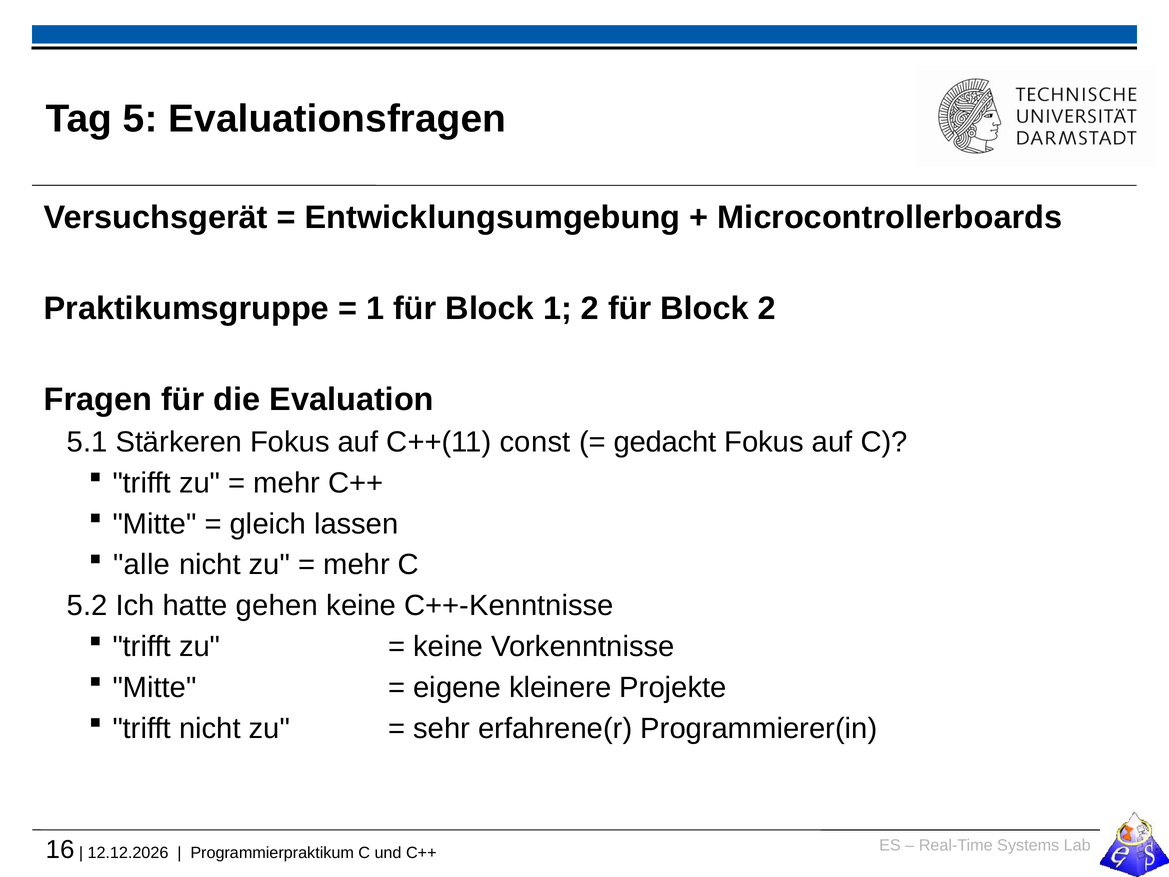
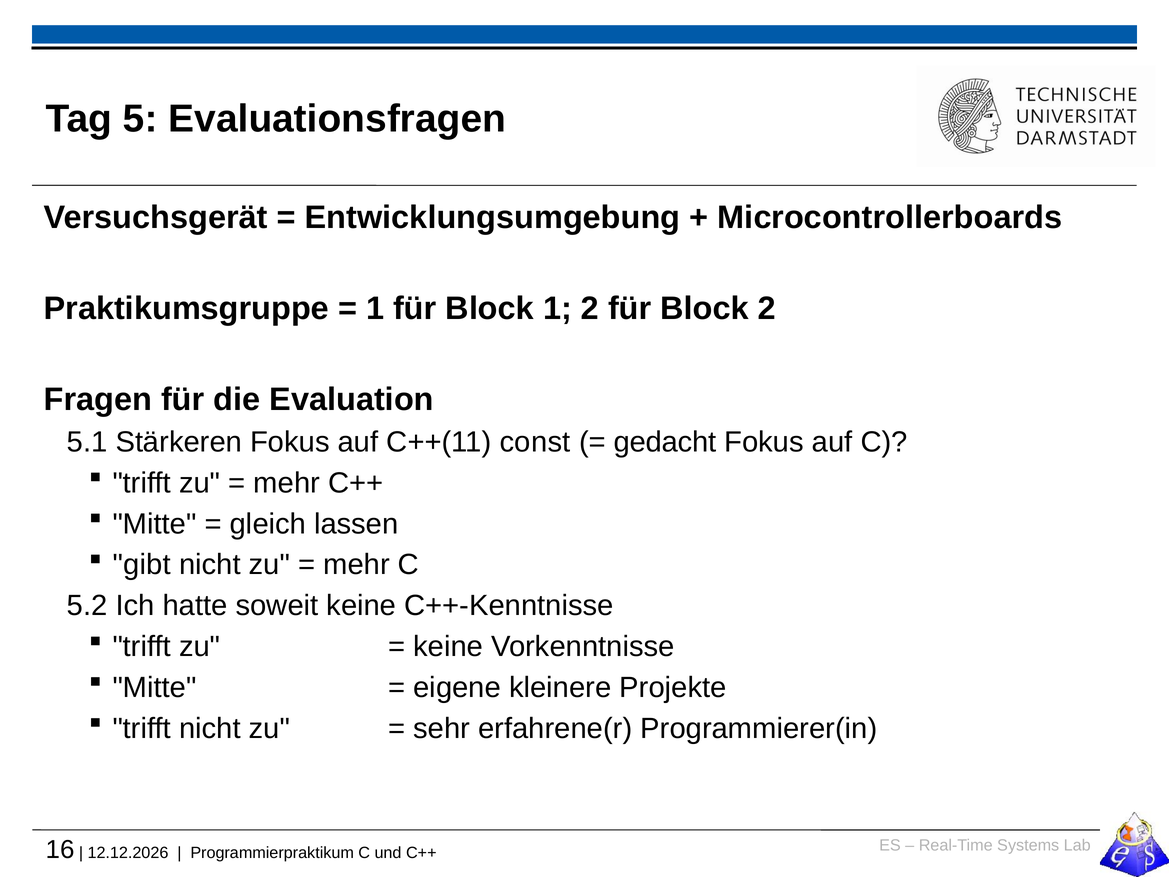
alle: alle -> gibt
gehen: gehen -> soweit
